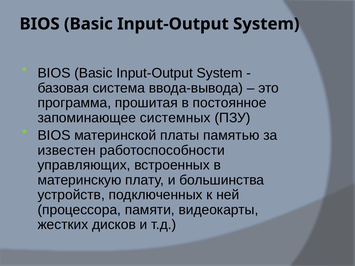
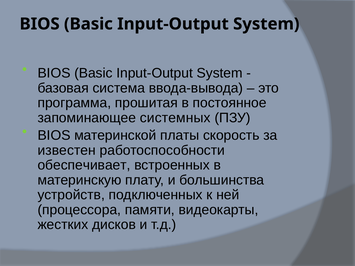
памятью: памятью -> скорость
управляющих: управляющих -> обеспечивает
